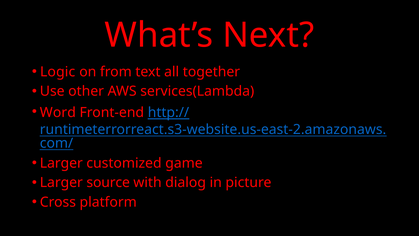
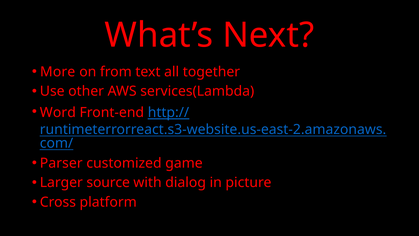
Logic: Logic -> More
Larger at (61, 163): Larger -> Parser
